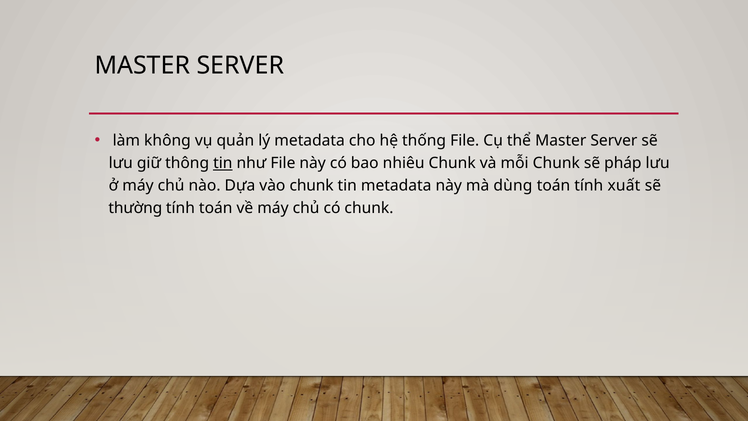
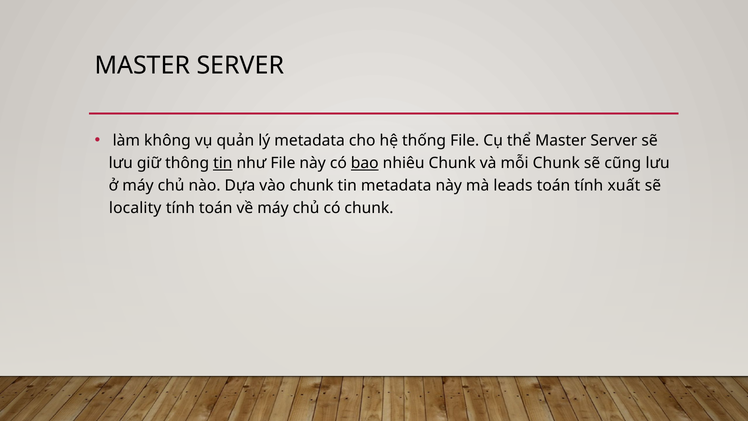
bao underline: none -> present
pháp: pháp -> cũng
dùng: dùng -> leads
thường: thường -> locality
